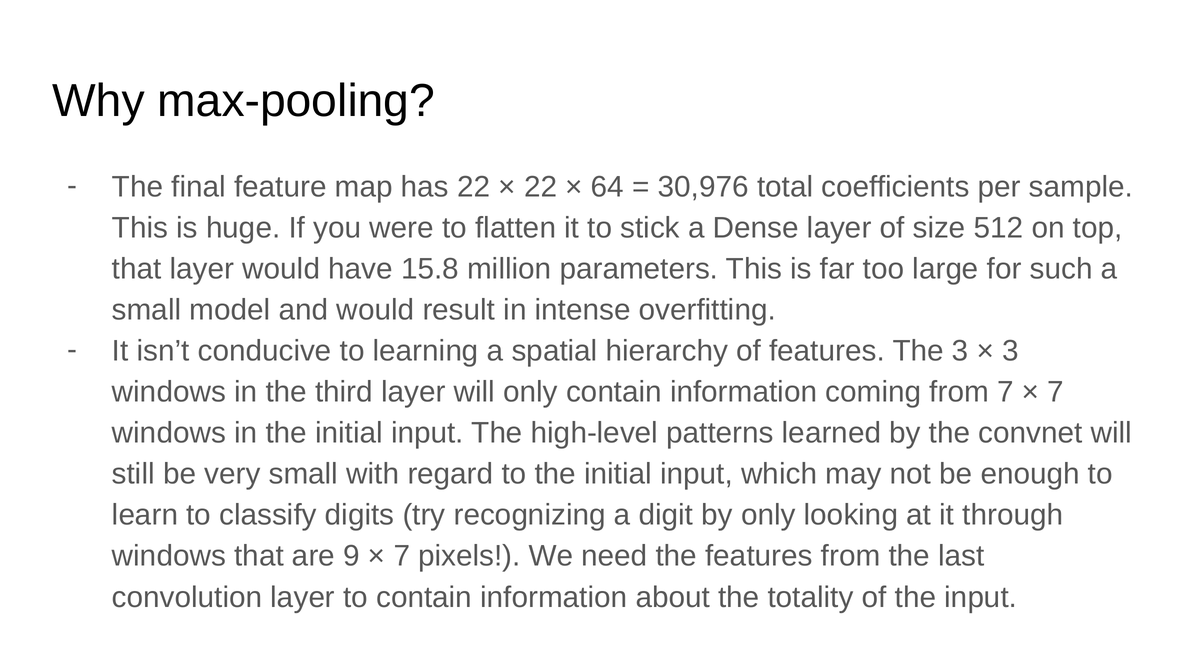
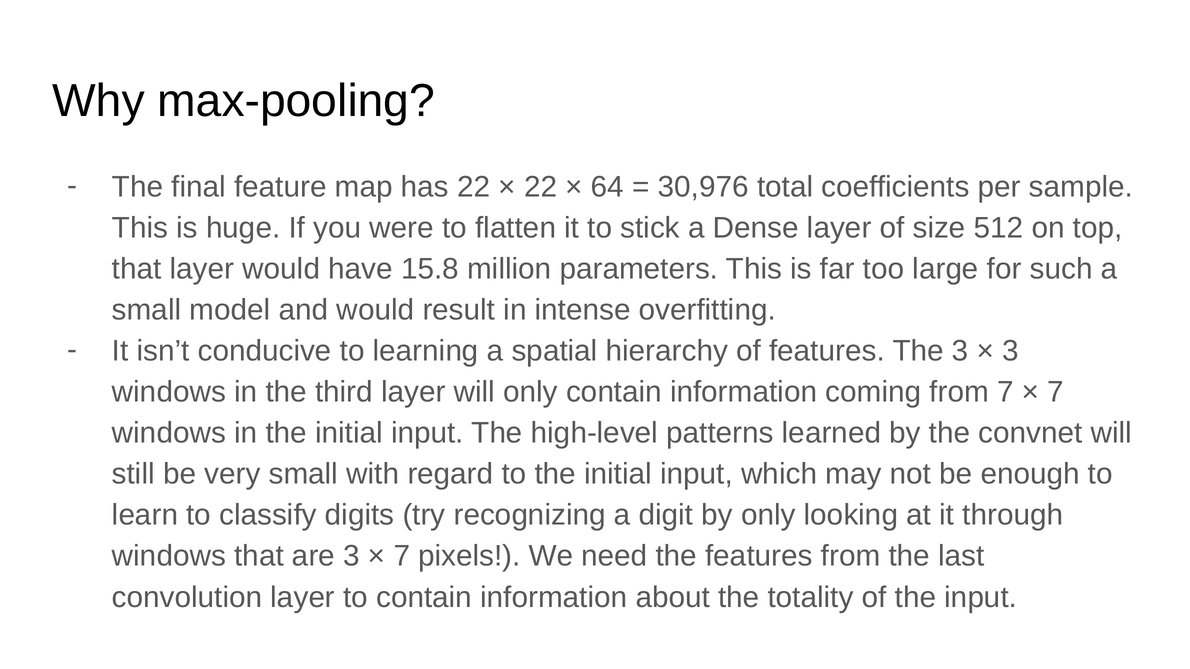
are 9: 9 -> 3
